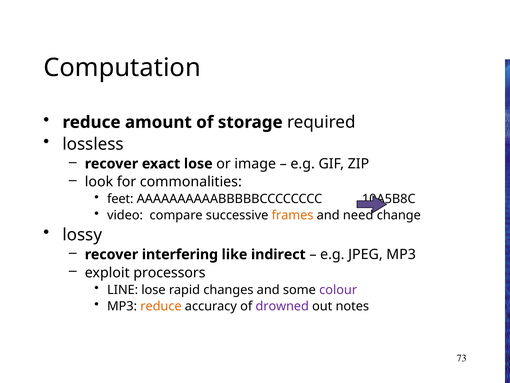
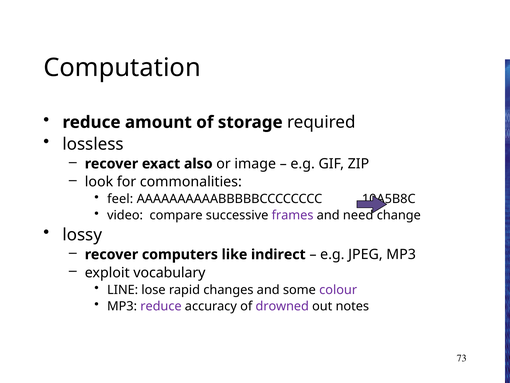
exact lose: lose -> also
feet: feet -> feel
frames colour: orange -> purple
interfering: interfering -> computers
processors: processors -> vocabulary
reduce at (161, 306) colour: orange -> purple
